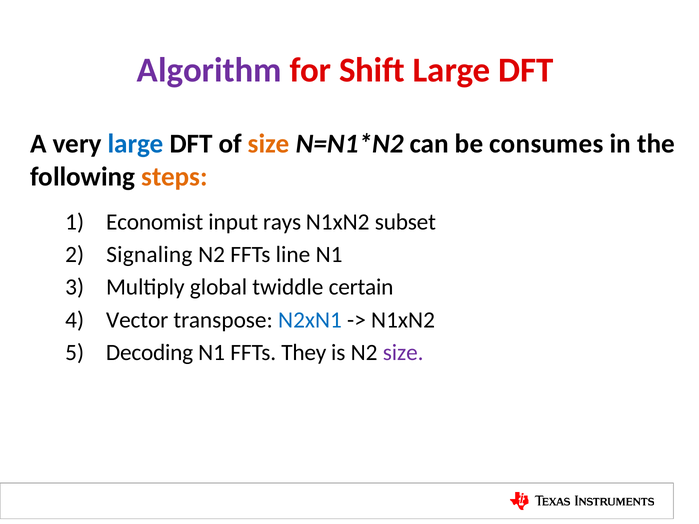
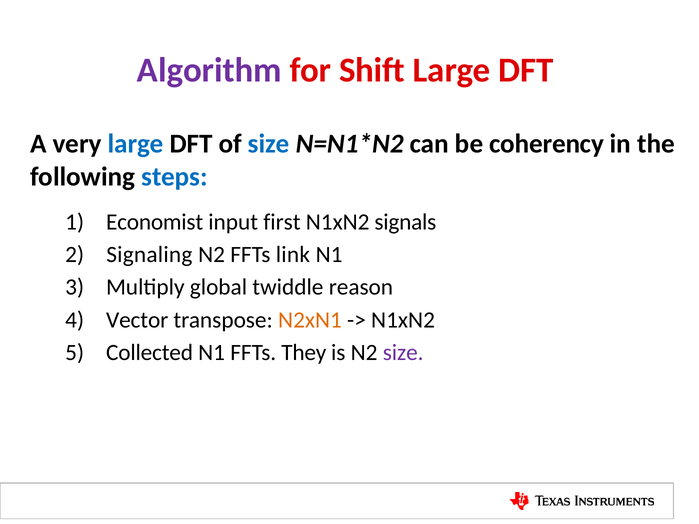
size at (269, 144) colour: orange -> blue
consumes: consumes -> coherency
steps colour: orange -> blue
rays: rays -> first
subset: subset -> signals
line: line -> link
certain: certain -> reason
N2xN1 colour: blue -> orange
Decoding: Decoding -> Collected
